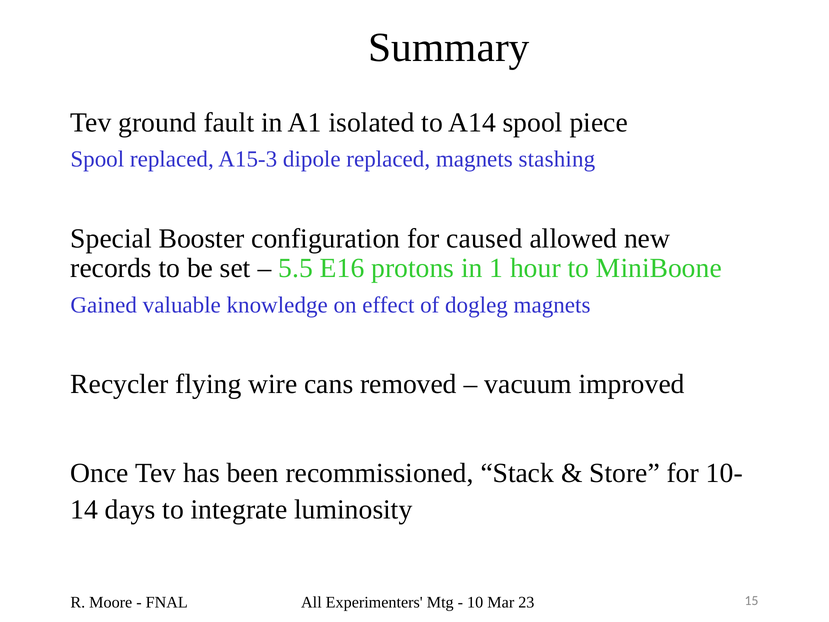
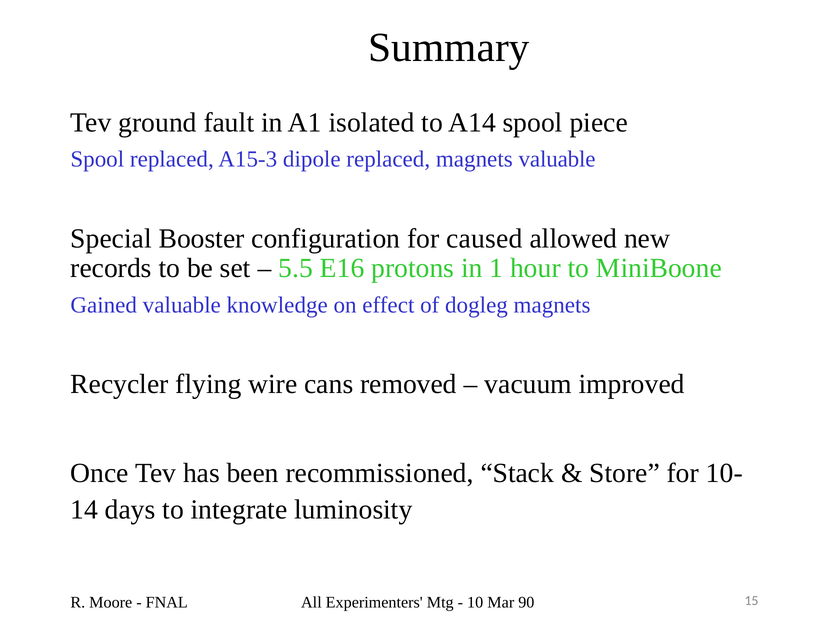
magnets stashing: stashing -> valuable
23: 23 -> 90
